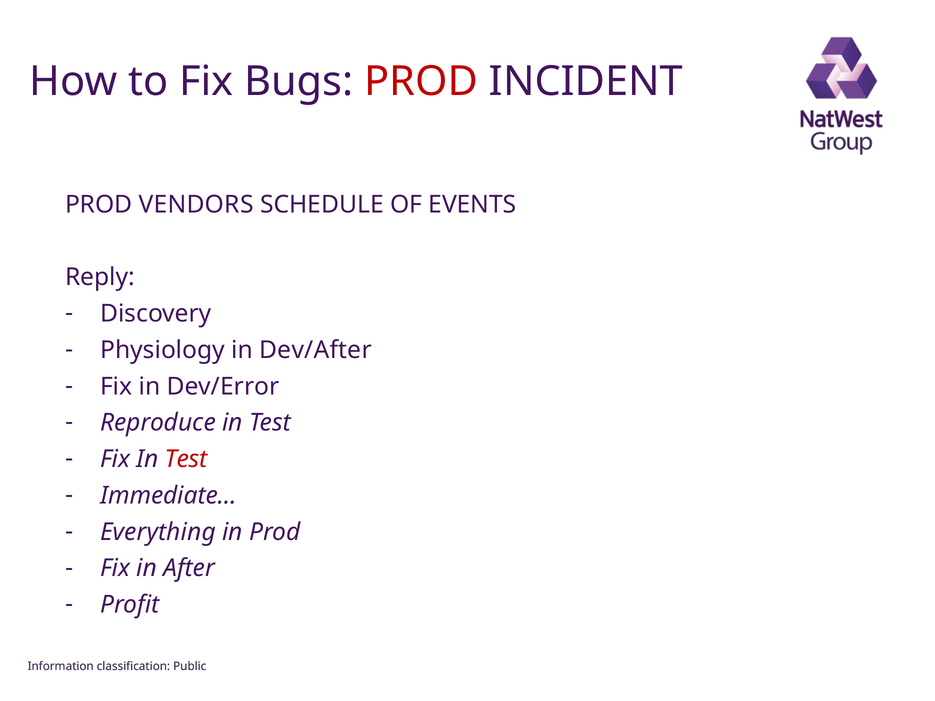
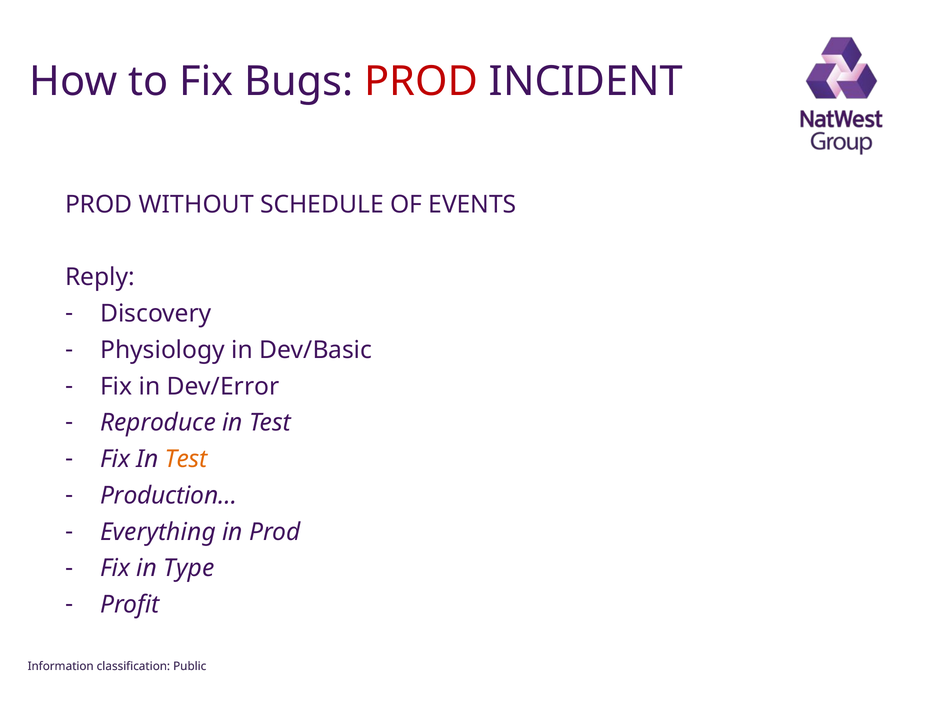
VENDORS: VENDORS -> WITHOUT
Dev/After: Dev/After -> Dev/Basic
Test at (186, 459) colour: red -> orange
Immediate…: Immediate… -> Production…
After: After -> Type
